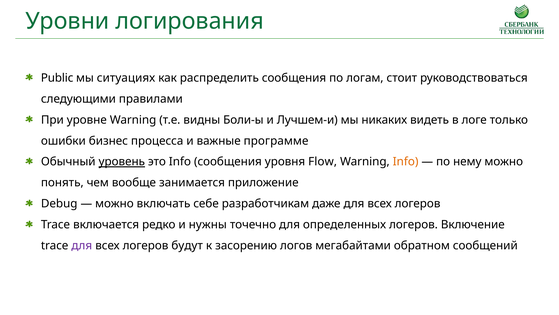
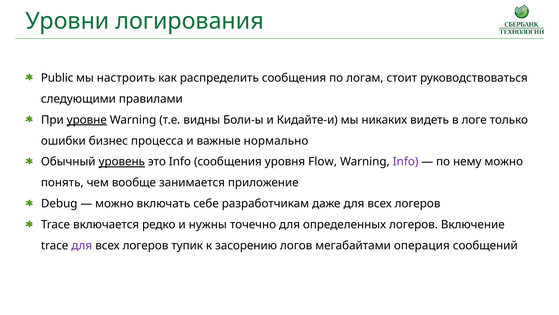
ситуациях: ситуациях -> настроить
уровне underline: none -> present
Лучшем-и: Лучшем-и -> Кидайте-и
программе: программе -> нормально
Info at (406, 162) colour: orange -> purple
будут: будут -> тупик
обратном: обратном -> операция
